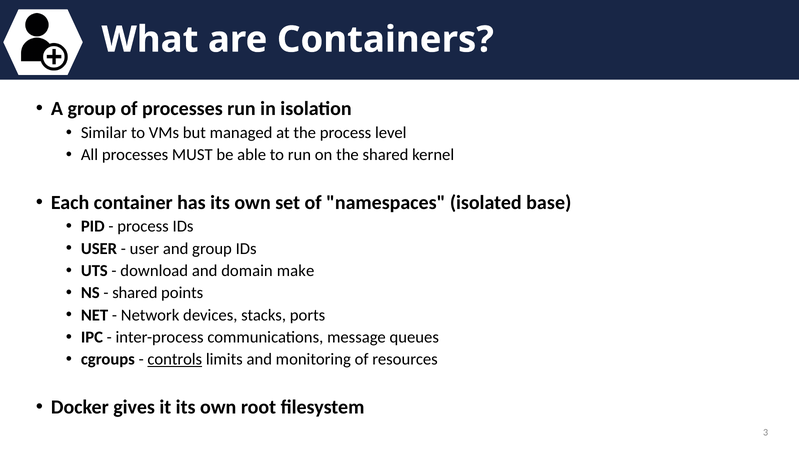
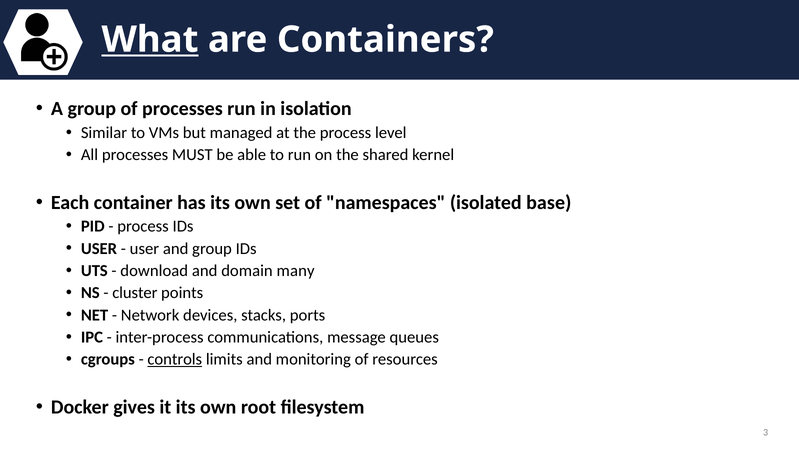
What underline: none -> present
make: make -> many
shared at (135, 292): shared -> cluster
